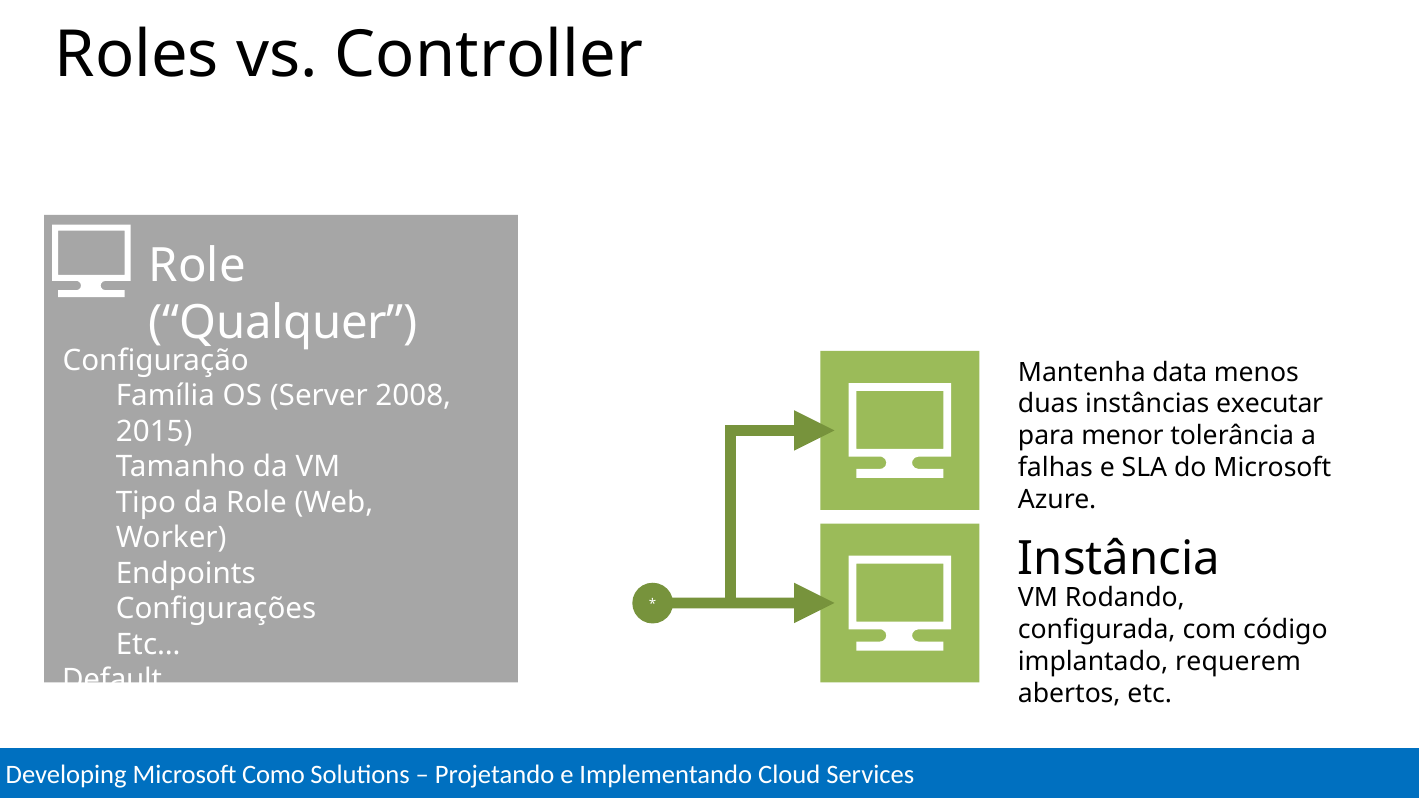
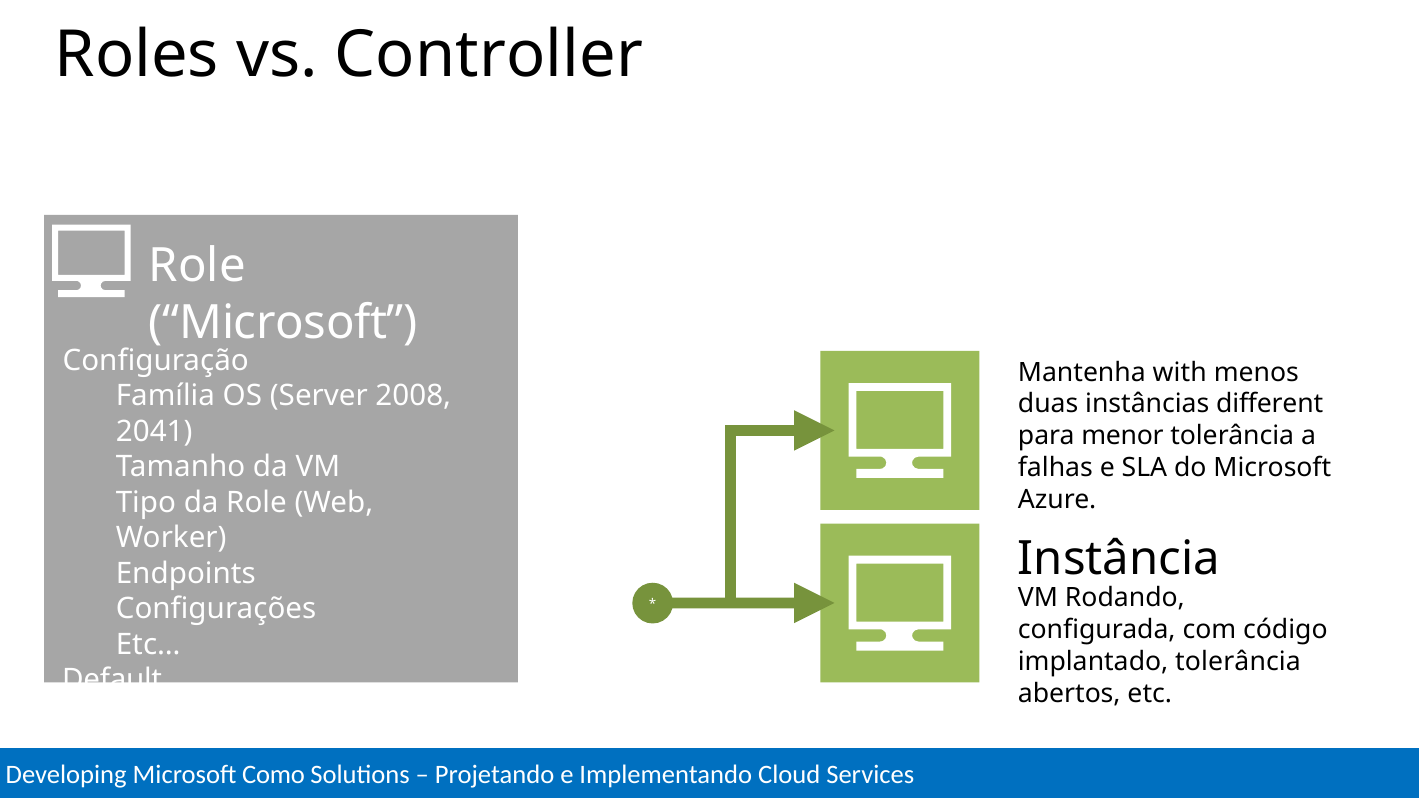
Qualquer at (283, 323): Qualquer -> Microsoft
data: data -> with
executar: executar -> different
2015: 2015 -> 2041
implantado requerem: requerem -> tolerância
